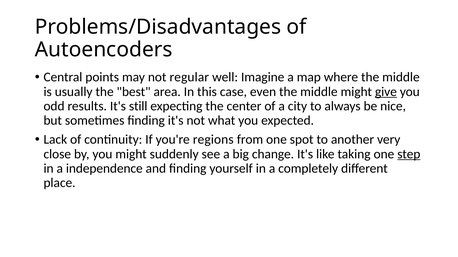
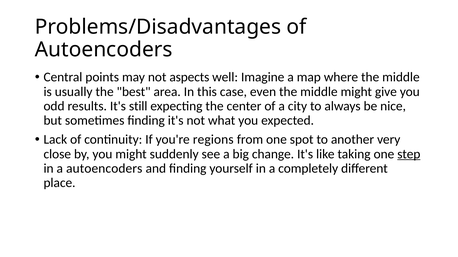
regular: regular -> aspects
give underline: present -> none
a independence: independence -> autoencoders
